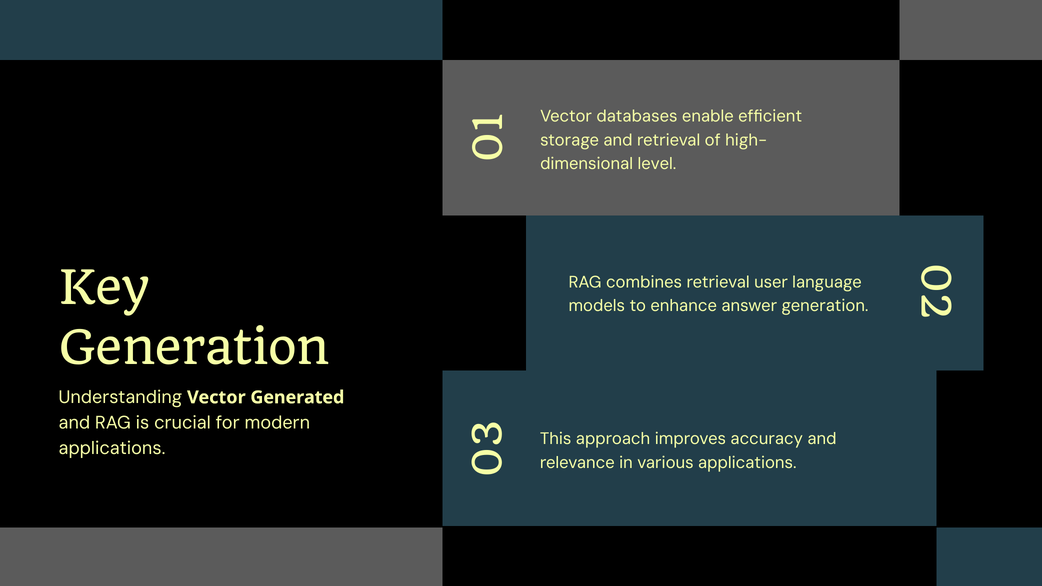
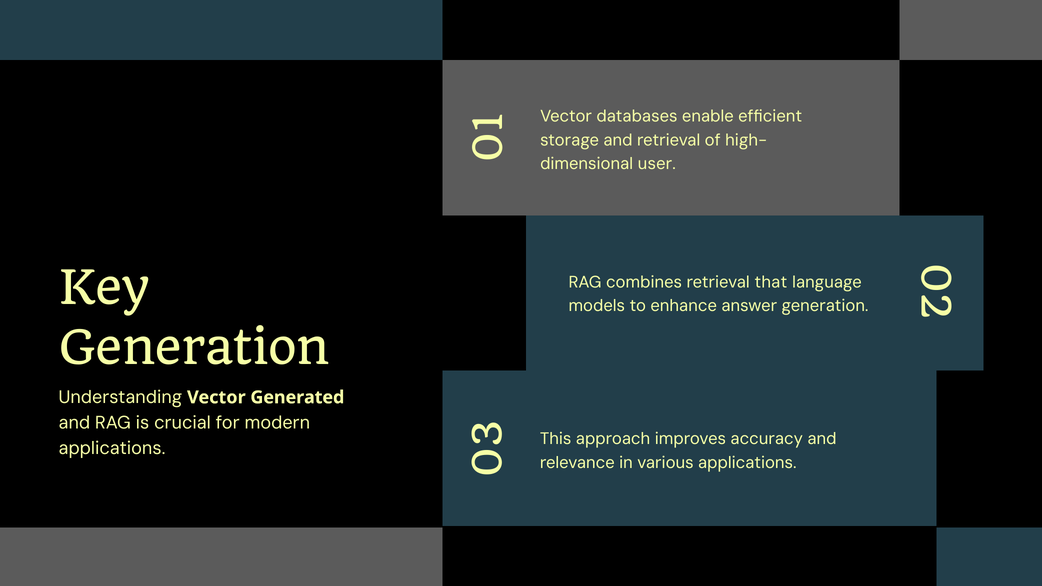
level: level -> user
user: user -> that
